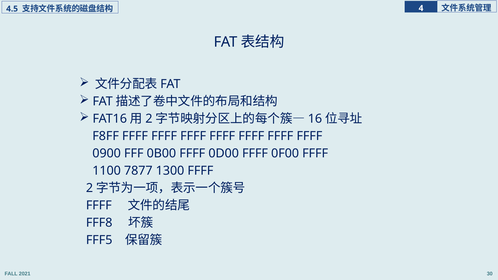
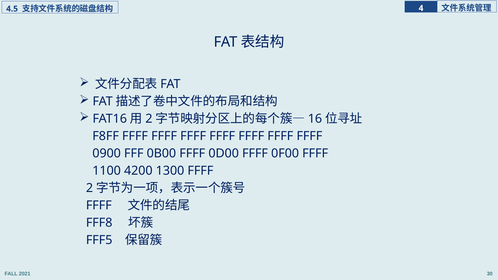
7877: 7877 -> 4200
